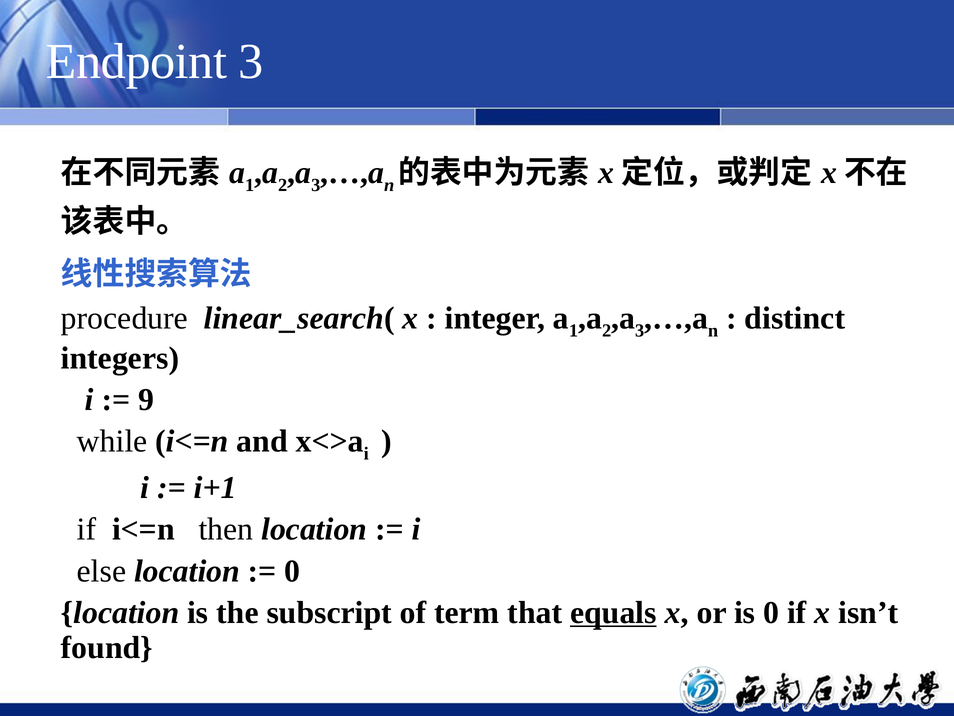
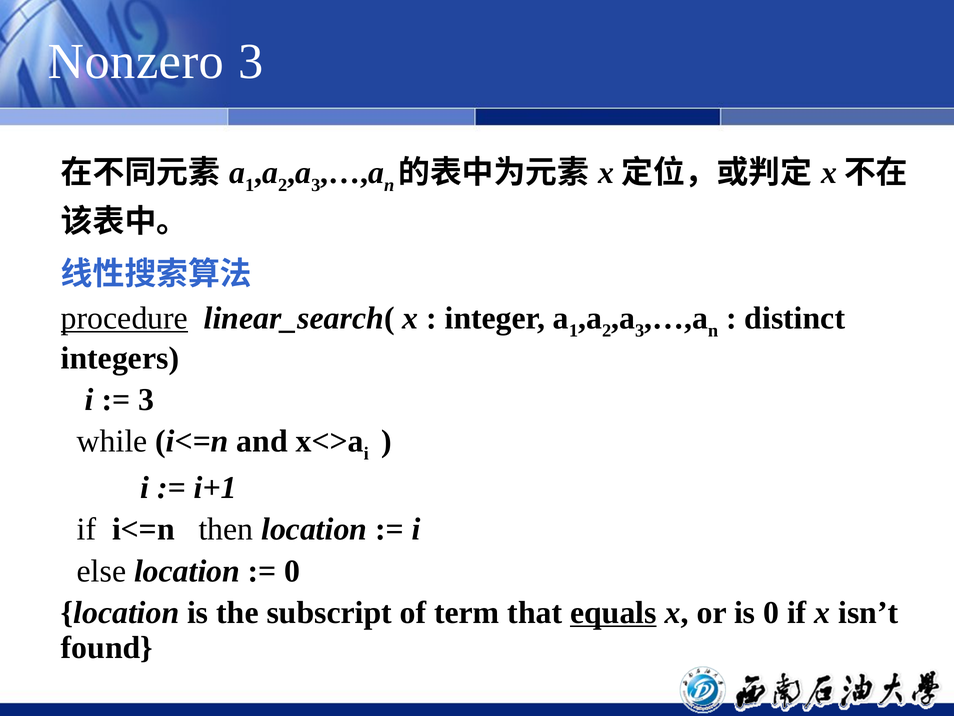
Endpoint: Endpoint -> Nonzero
procedure underline: none -> present
9 at (146, 400): 9 -> 3
